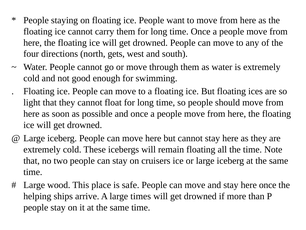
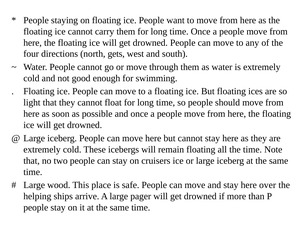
here once: once -> over
times: times -> pager
